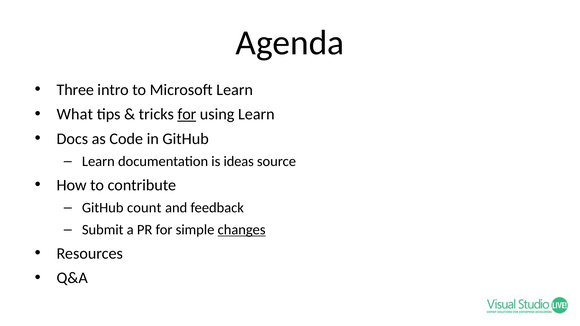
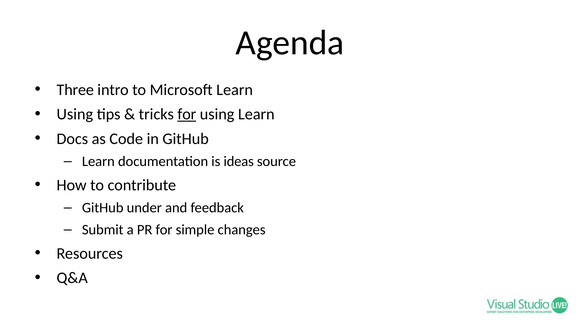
What at (75, 114): What -> Using
count: count -> under
changes underline: present -> none
